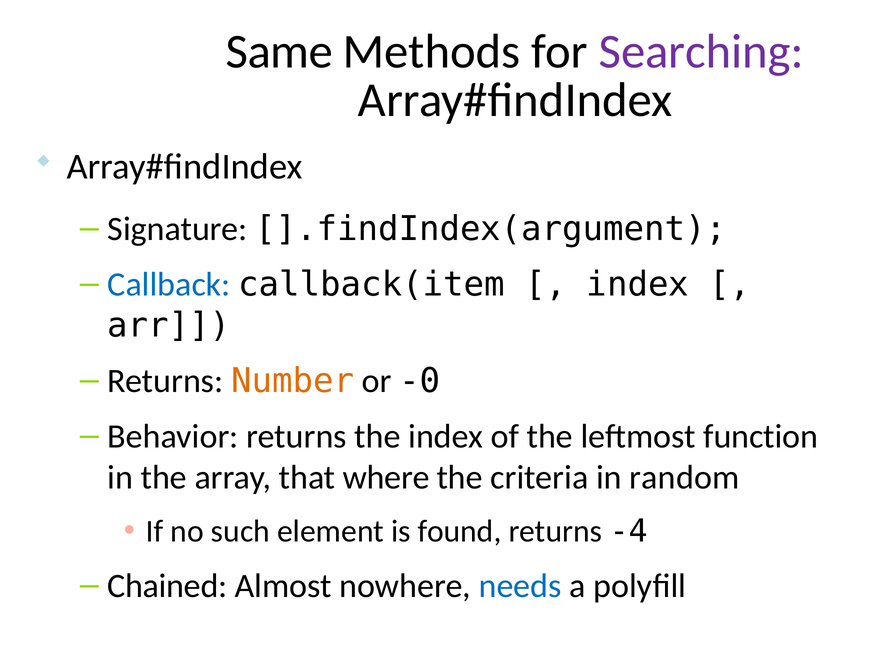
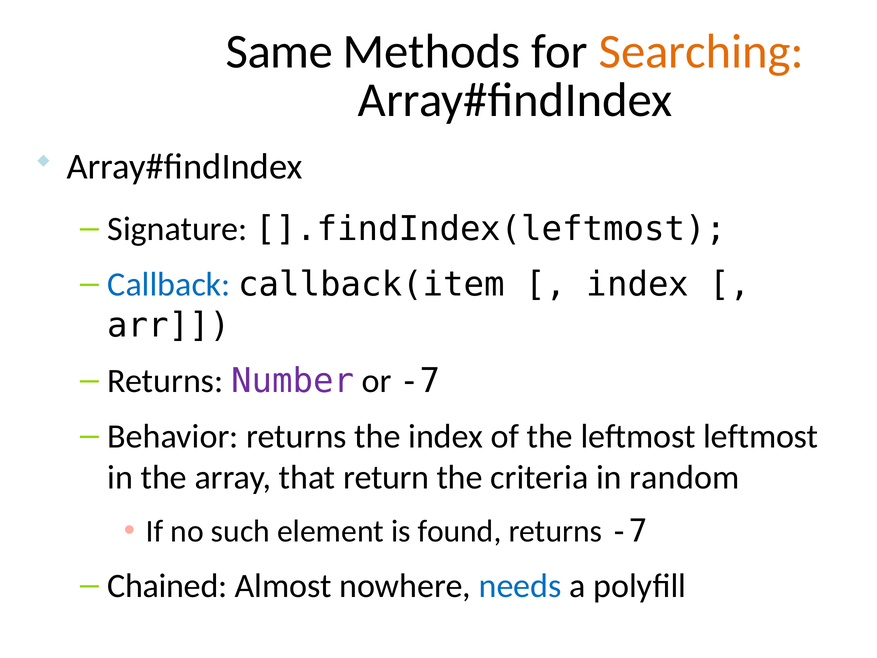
Searching colour: purple -> orange
].findIndex(argument: ].findIndex(argument -> ].findIndex(leftmost
Number colour: orange -> purple
or -0: -0 -> -7
leftmost function: function -> leftmost
where: where -> return
returns -4: -4 -> -7
